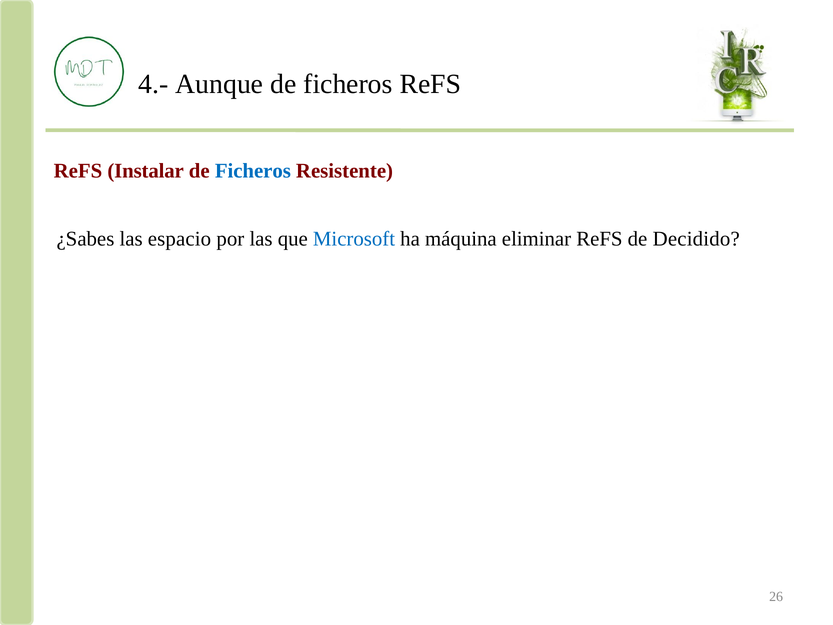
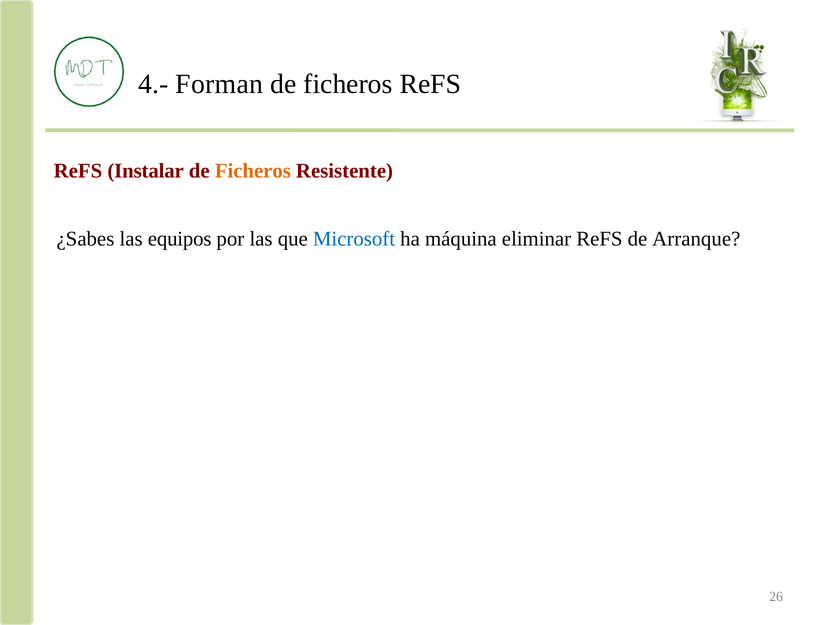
Aunque: Aunque -> Forman
Ficheros at (253, 171) colour: blue -> orange
espacio: espacio -> equipos
Decidido: Decidido -> Arranque
